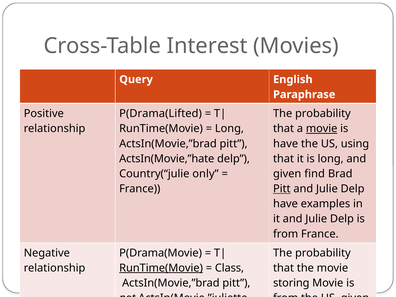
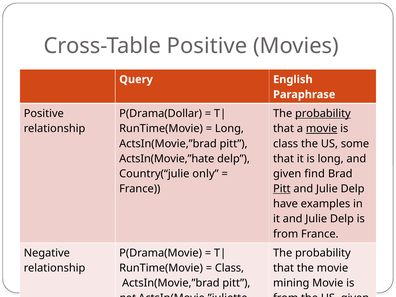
Cross-Table Interest: Interest -> Positive
P(Drama(Lifted: P(Drama(Lifted -> P(Drama(Dollar
probability at (323, 114) underline: none -> present
have at (286, 144): have -> class
using: using -> some
RunTime(Movie at (161, 268) underline: present -> none
storing: storing -> mining
